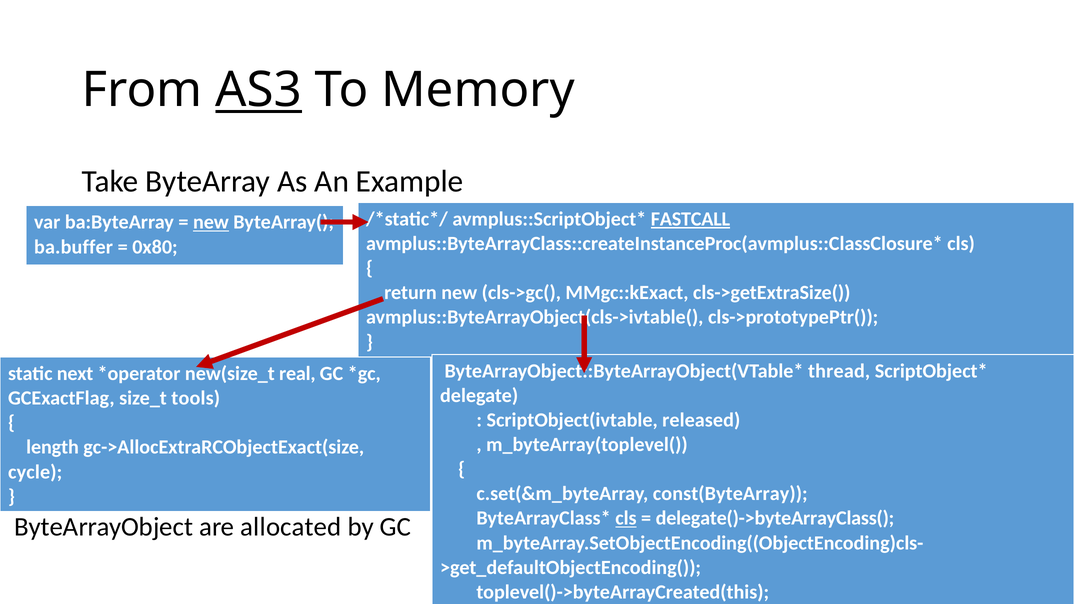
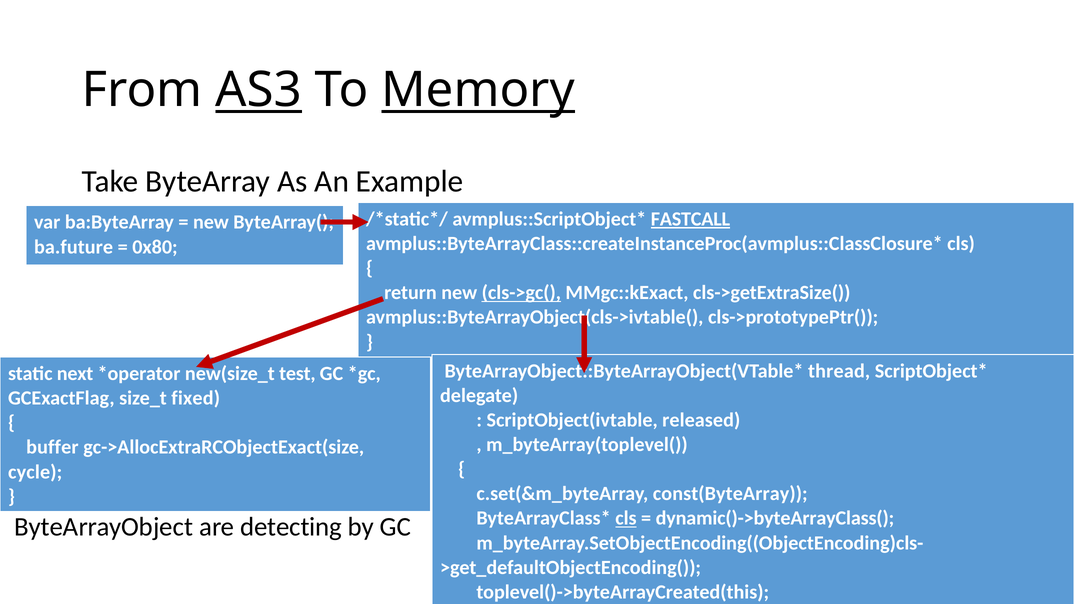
Memory underline: none -> present
new at (211, 222) underline: present -> none
ba.buffer: ba.buffer -> ba.future
cls->gc( underline: none -> present
real: real -> test
tools: tools -> fixed
length: length -> buffer
delegate()->byteArrayClass(: delegate()->byteArrayClass( -> dynamic()->byteArrayClass(
allocated: allocated -> detecting
